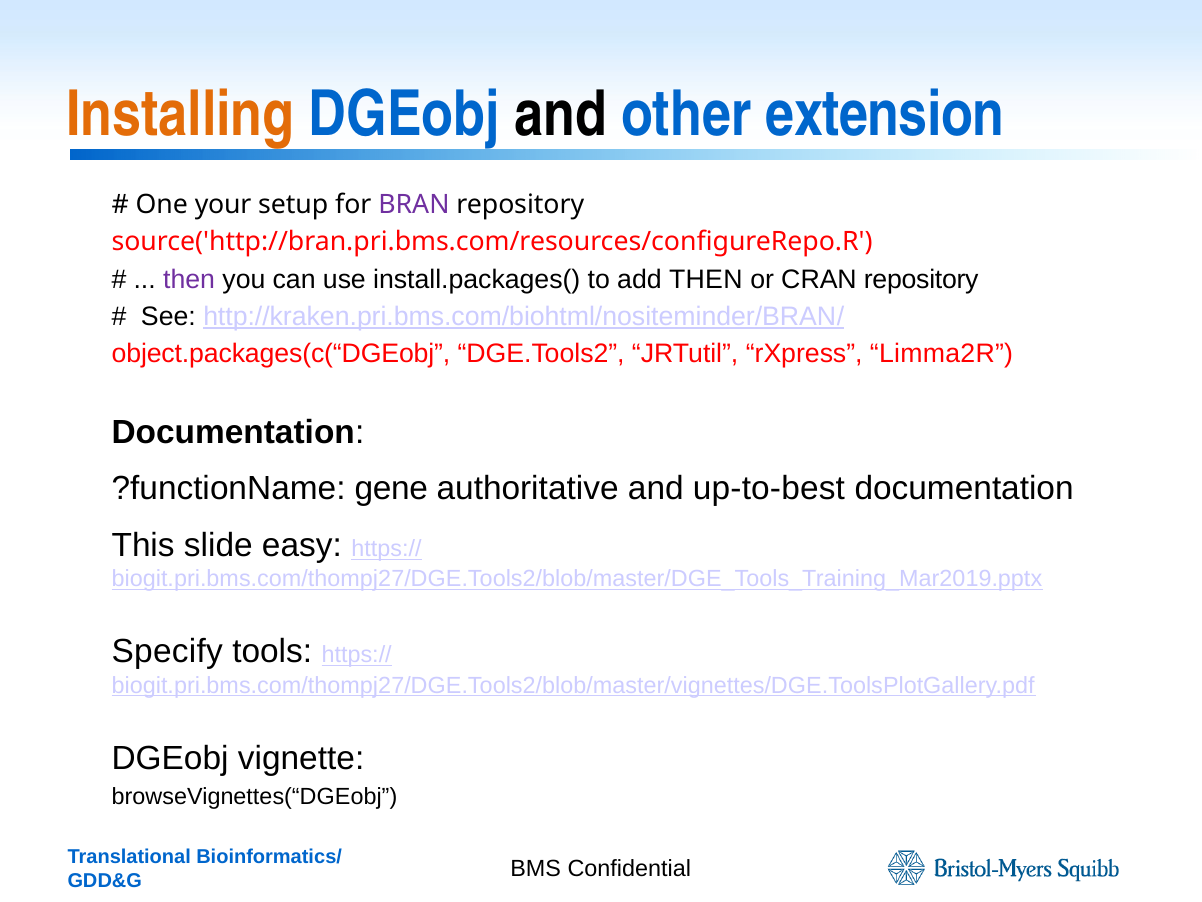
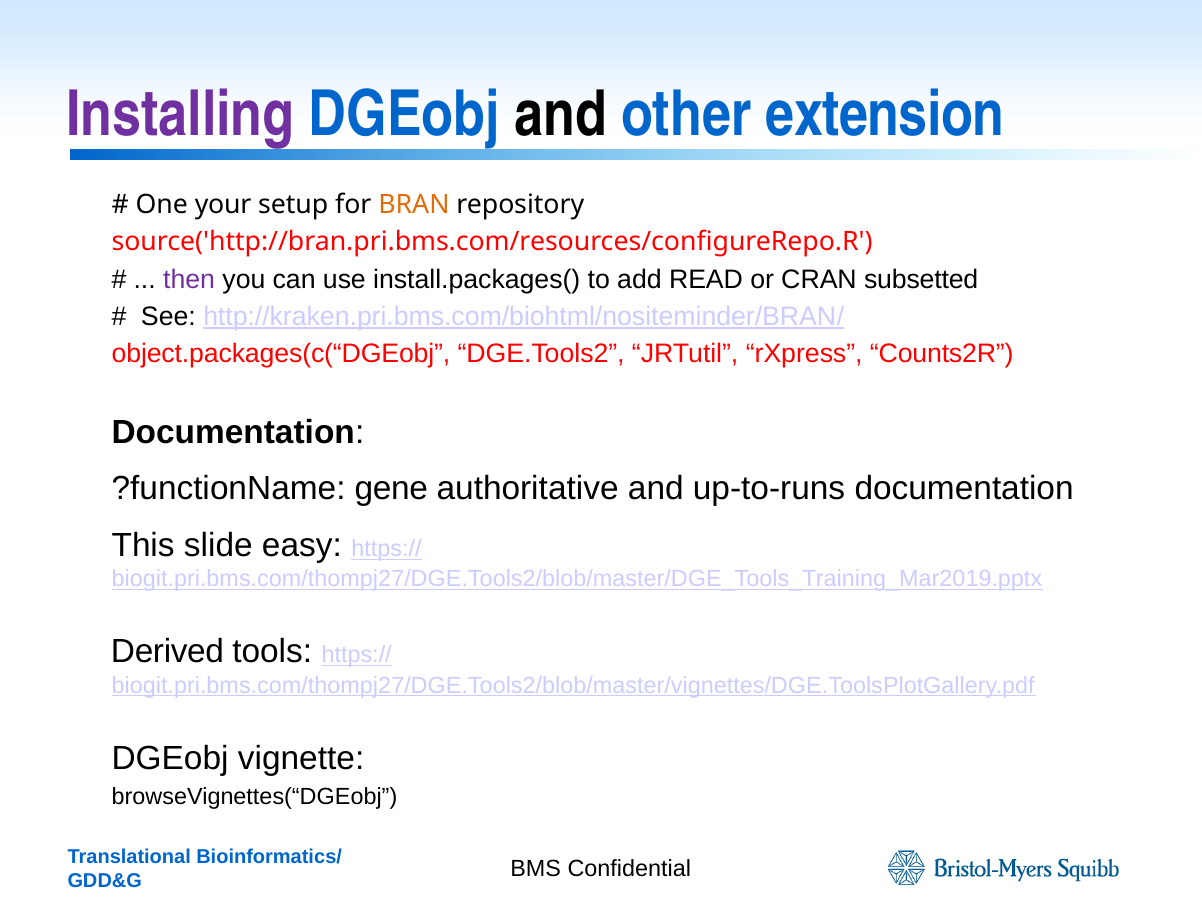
Installing colour: orange -> purple
BRAN colour: purple -> orange
add THEN: THEN -> READ
CRAN repository: repository -> subsetted
Limma2R: Limma2R -> Counts2R
up-to-best: up-to-best -> up-to-runs
Specify: Specify -> Derived
